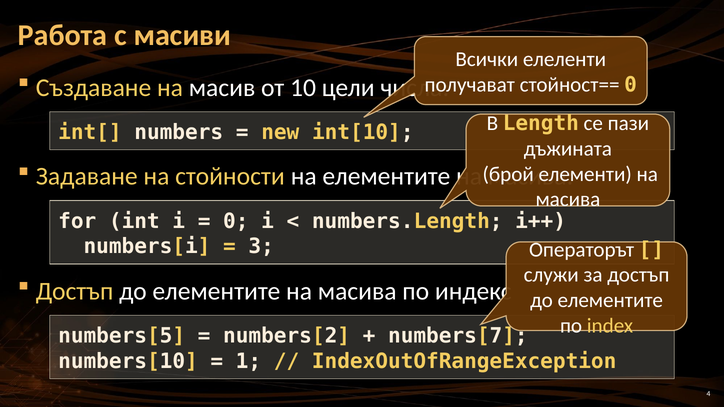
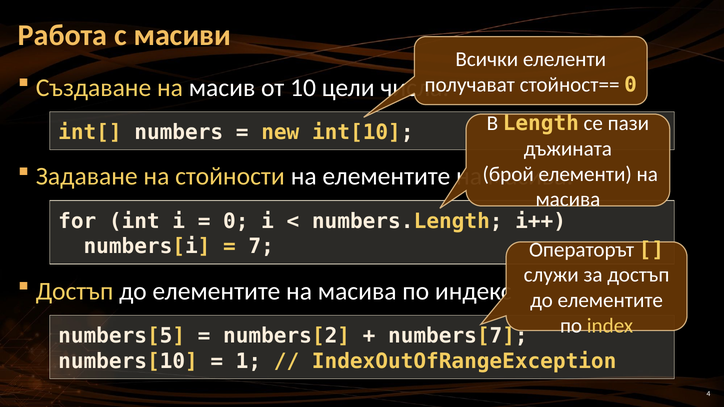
3: 3 -> 7
